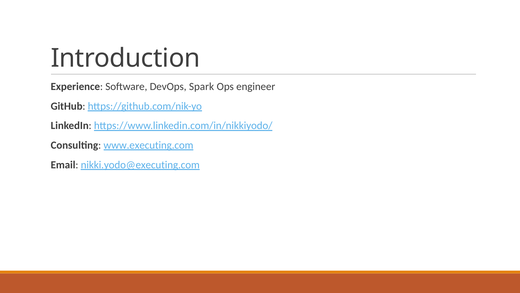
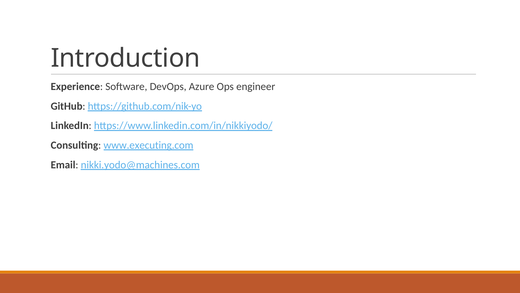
Spark: Spark -> Azure
nikki.yodo@executing.com: nikki.yodo@executing.com -> nikki.yodo@machines.com
